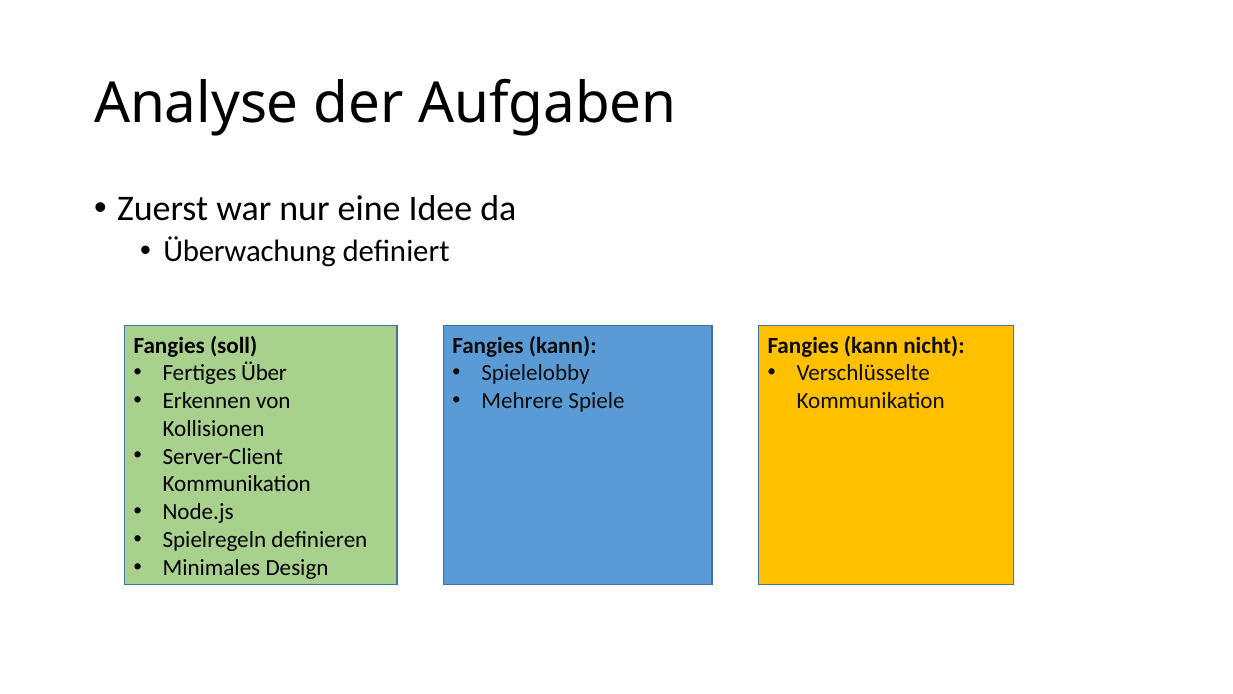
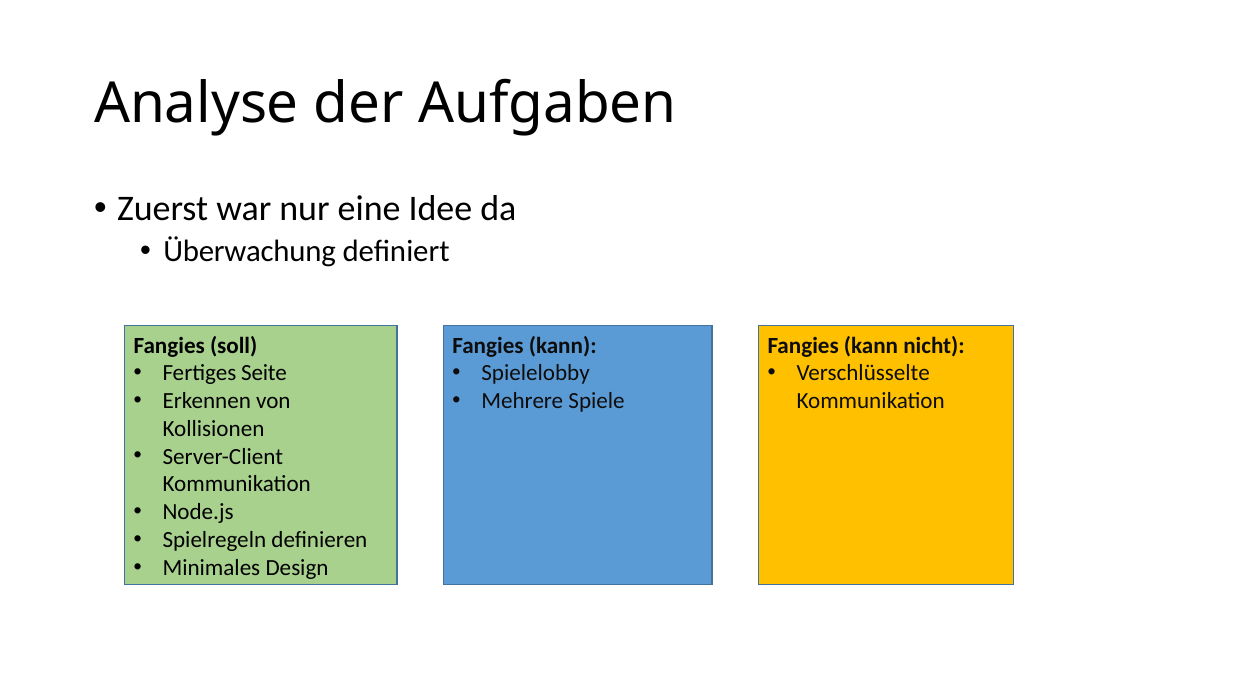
Über: Über -> Seite
